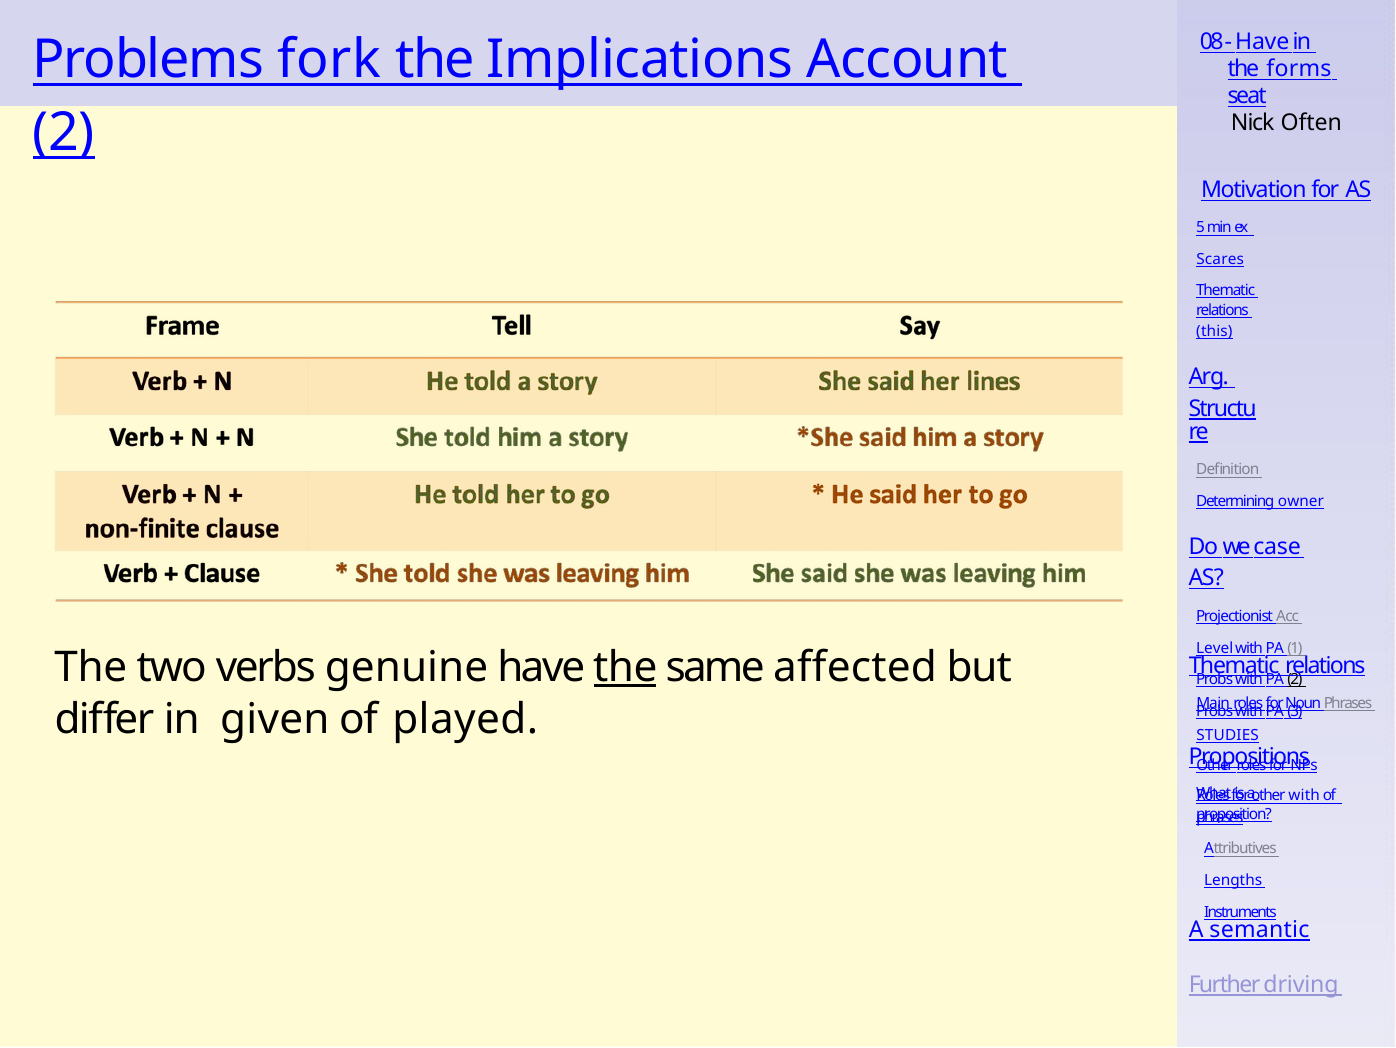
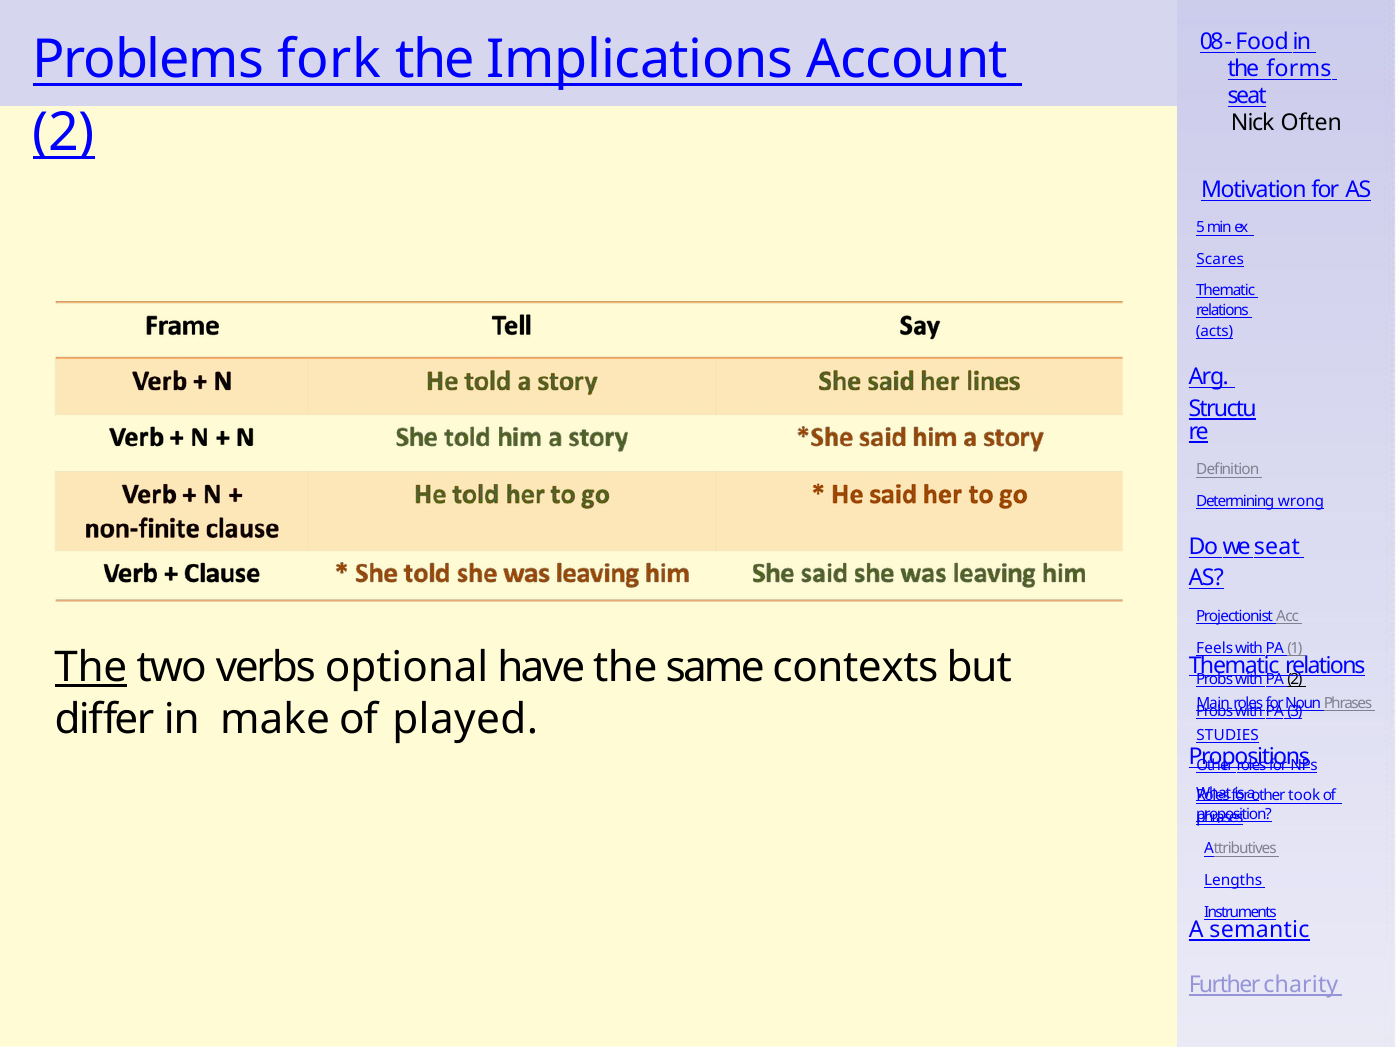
Have at (1262, 42): Have -> Food
this: this -> acts
owner: owner -> wrong
we case: case -> seat
Level: Level -> Feels
The at (91, 667) underline: none -> present
genuine: genuine -> optional
the at (625, 667) underline: present -> none
affected: affected -> contexts
given: given -> make
with at (1304, 796): with -> took
driving: driving -> charity
